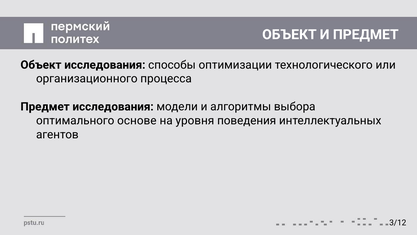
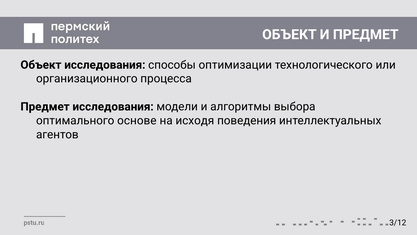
уровня: уровня -> исходя
